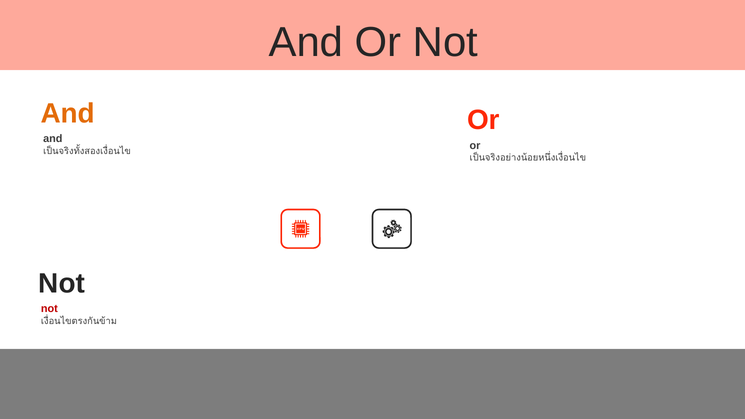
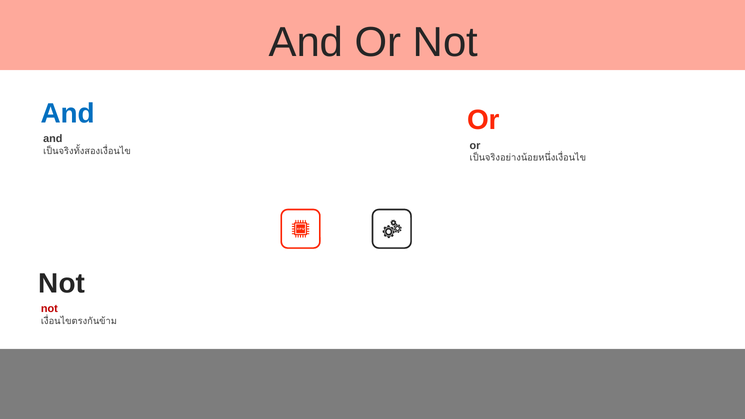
And at (68, 113) colour: orange -> blue
